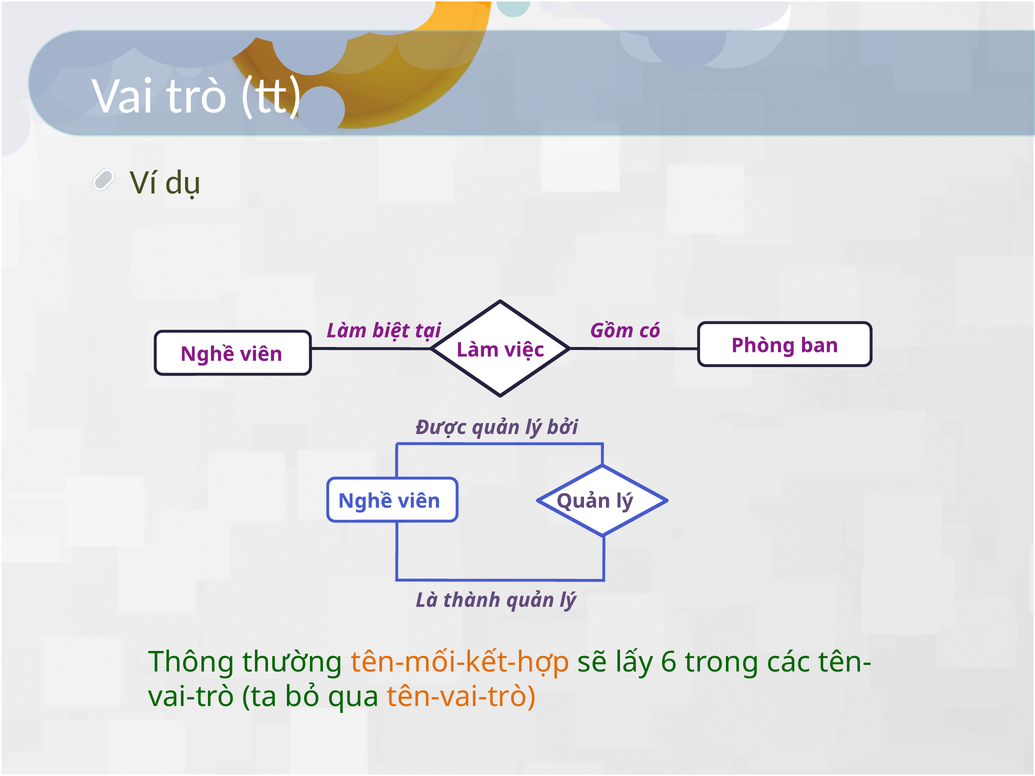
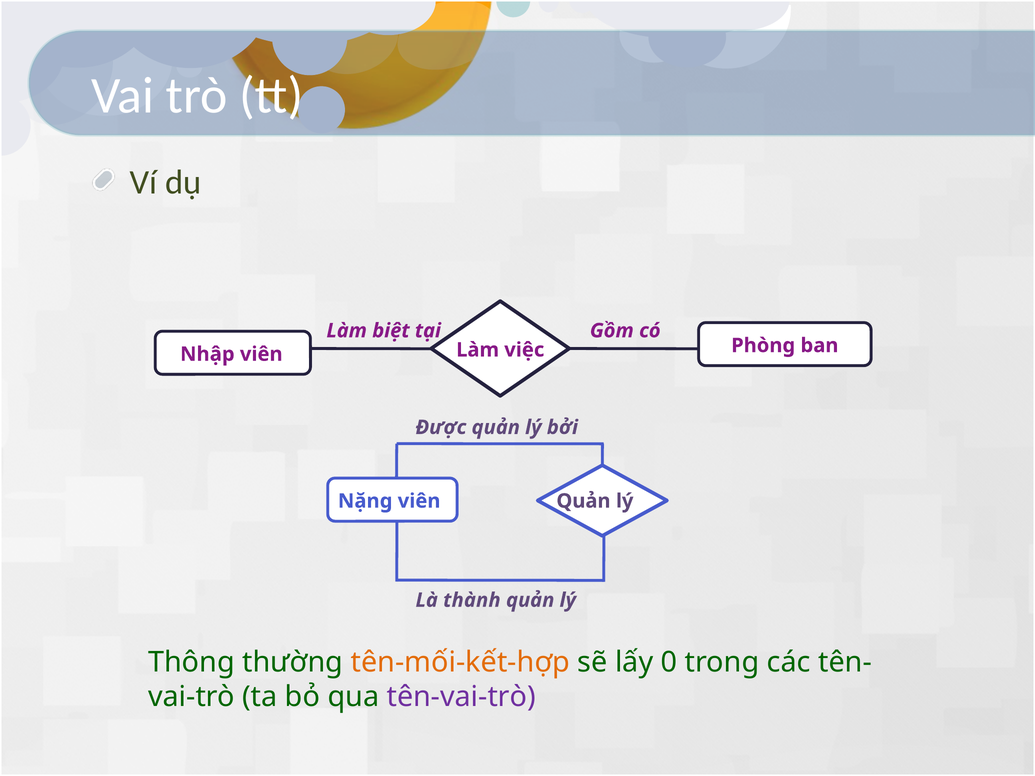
Nghề at (207, 354): Nghề -> Nhập
Nghề at (365, 501): Nghề -> Nặng
6: 6 -> 0
tên-vai-trò colour: orange -> purple
